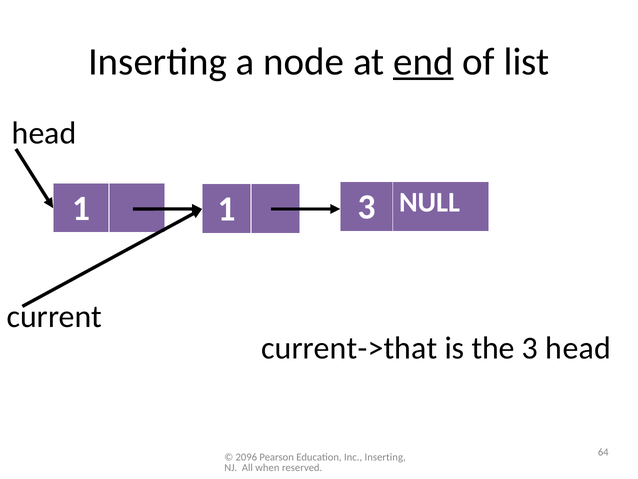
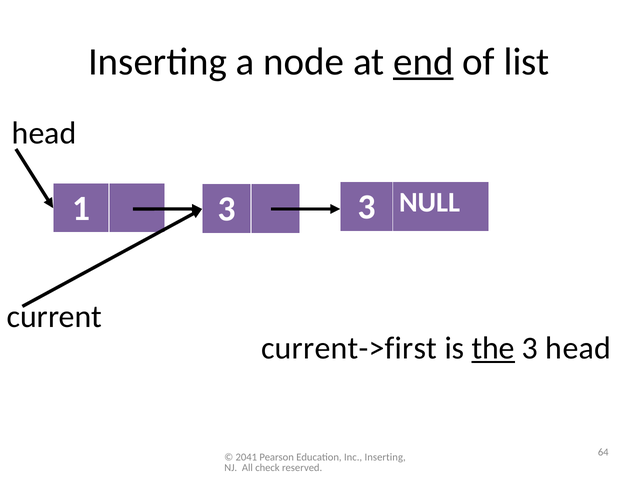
1 at (227, 209): 1 -> 3
current->that: current->that -> current->first
the underline: none -> present
2096: 2096 -> 2041
when: when -> check
